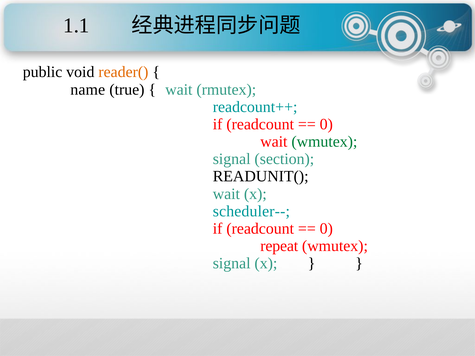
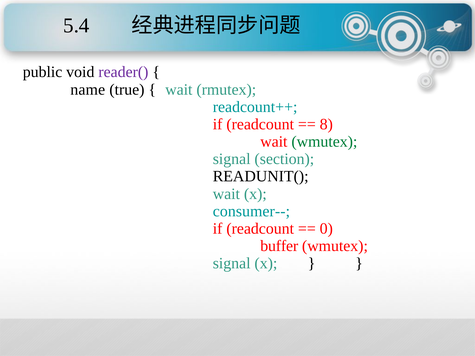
1.1: 1.1 -> 5.4
reader( colour: orange -> purple
0 at (326, 124): 0 -> 8
scheduler--: scheduler-- -> consumer--
repeat: repeat -> buffer
